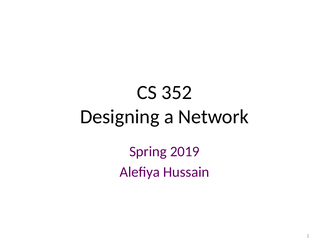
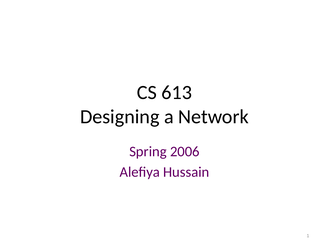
352: 352 -> 613
2019: 2019 -> 2006
